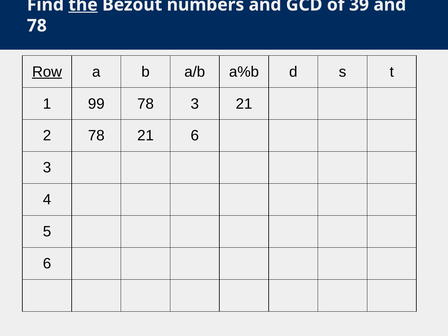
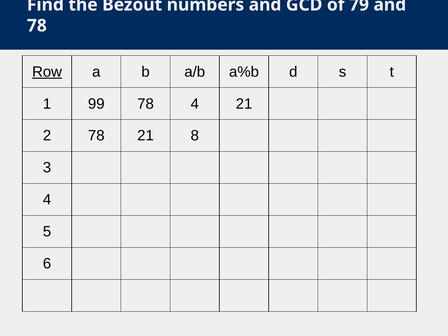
the underline: present -> none
39: 39 -> 79
78 3: 3 -> 4
21 6: 6 -> 8
